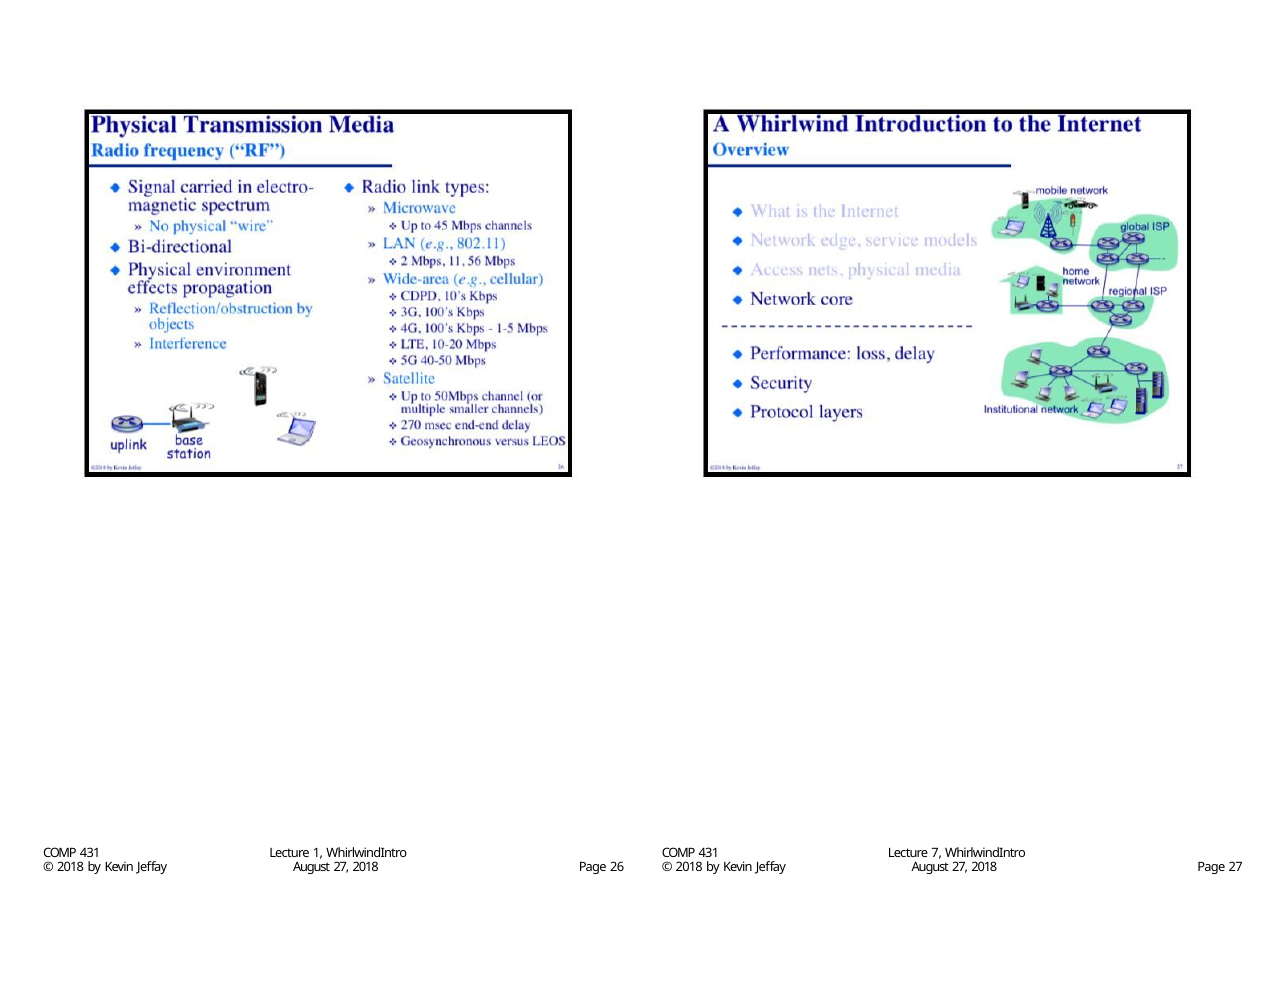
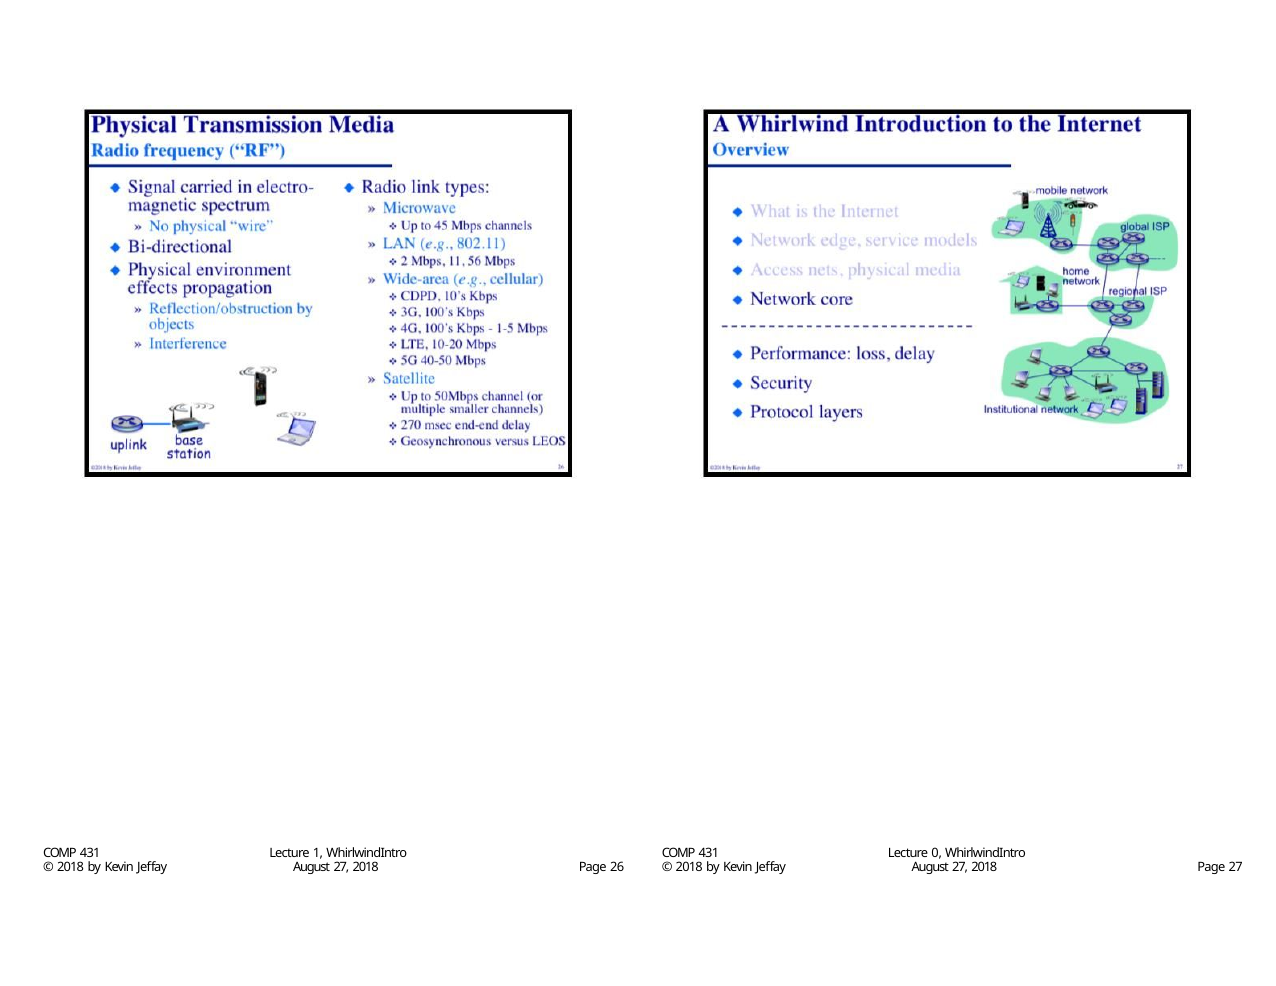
7: 7 -> 0
